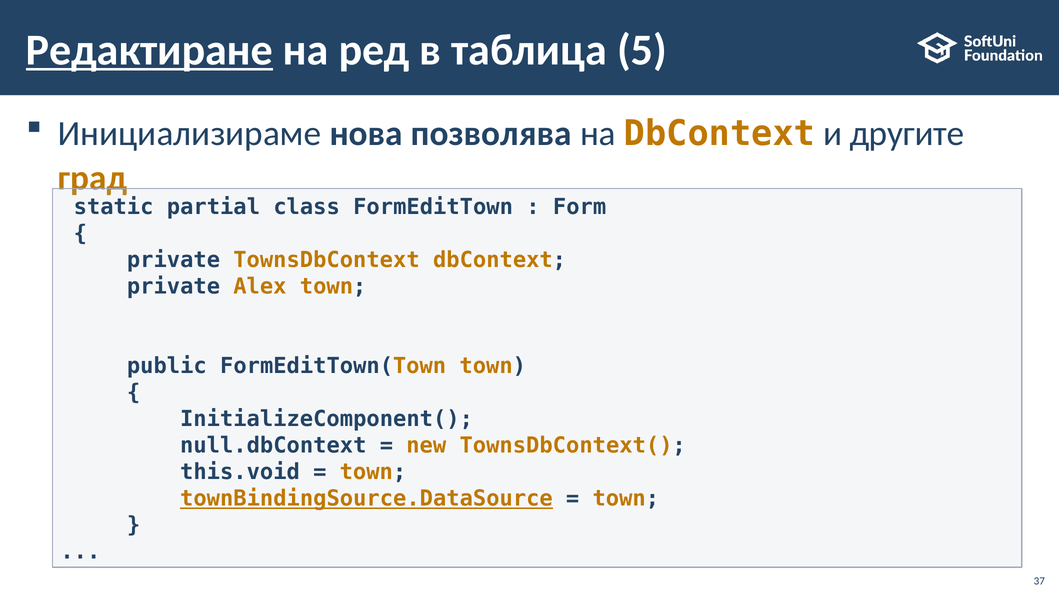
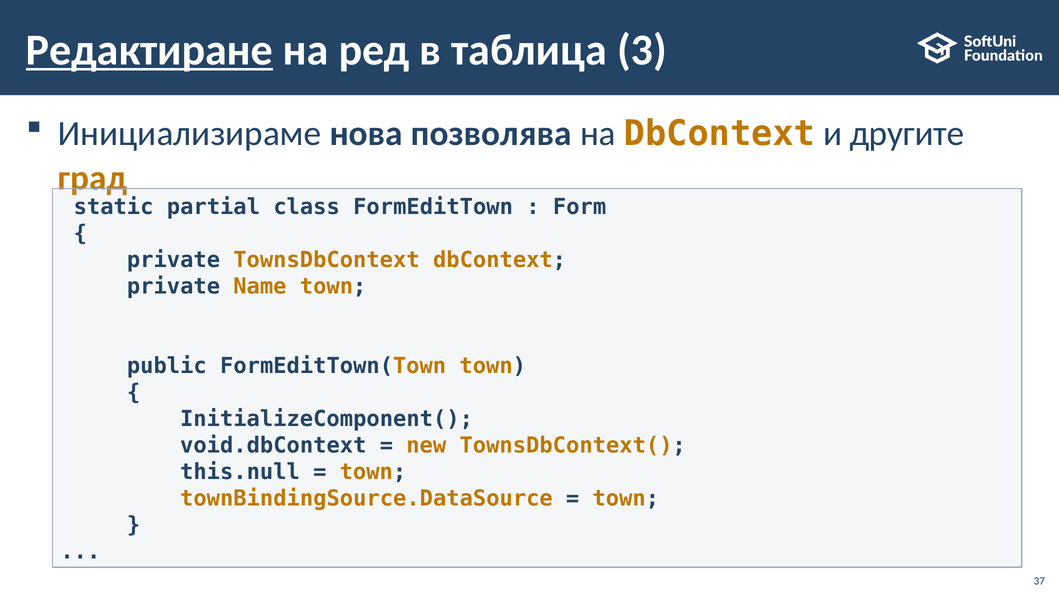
5: 5 -> 3
Alex: Alex -> Name
null.dbContext: null.dbContext -> void.dbContext
this.void: this.void -> this.null
townBindingSource.DataSource underline: present -> none
